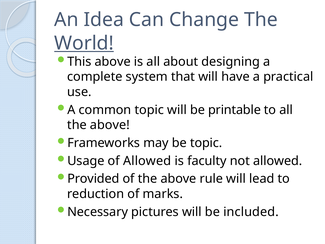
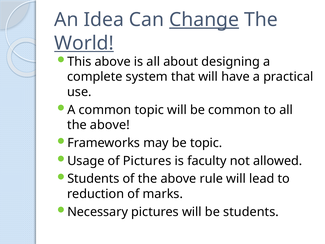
Change underline: none -> present
be printable: printable -> common
of Allowed: Allowed -> Pictures
Provided at (93, 179): Provided -> Students
be included: included -> students
